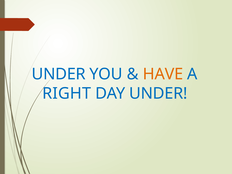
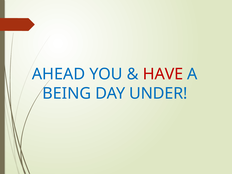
UNDER at (59, 74): UNDER -> AHEAD
HAVE colour: orange -> red
RIGHT: RIGHT -> BEING
